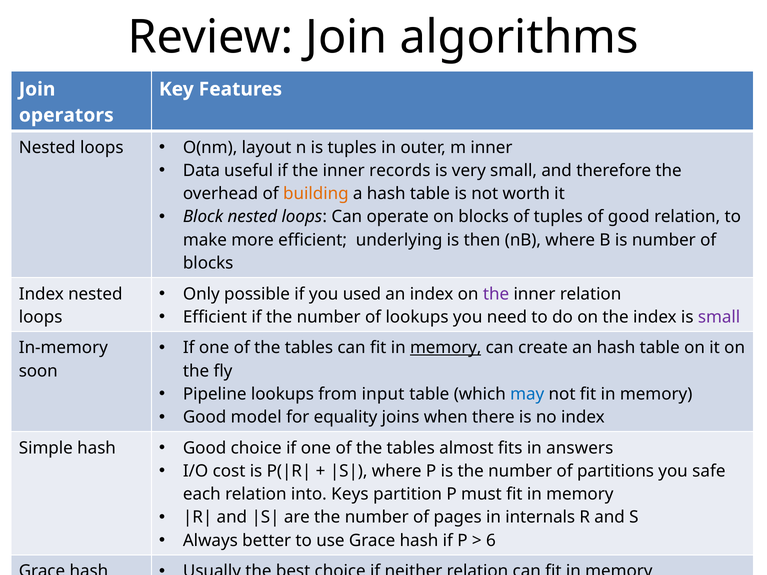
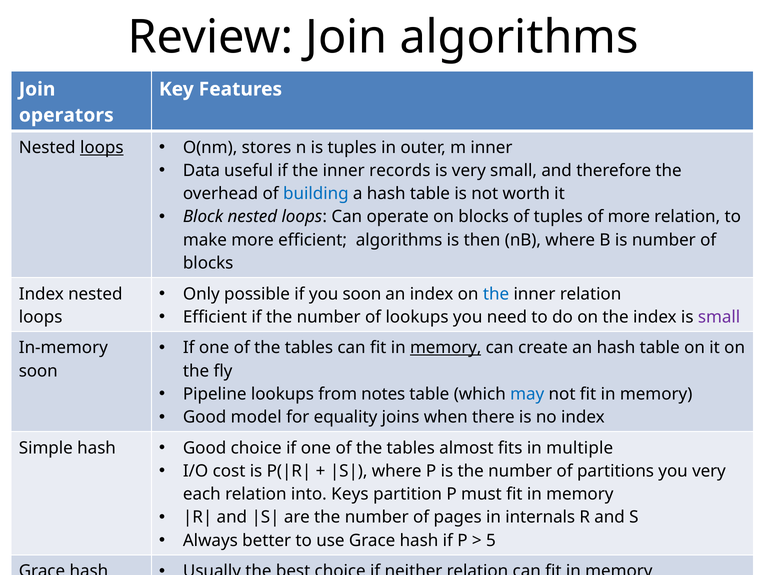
loops at (102, 148) underline: none -> present
layout: layout -> stores
building colour: orange -> blue
of good: good -> more
efficient underlying: underlying -> algorithms
you used: used -> soon
the at (496, 294) colour: purple -> blue
input: input -> notes
answers: answers -> multiple
you safe: safe -> very
6: 6 -> 5
